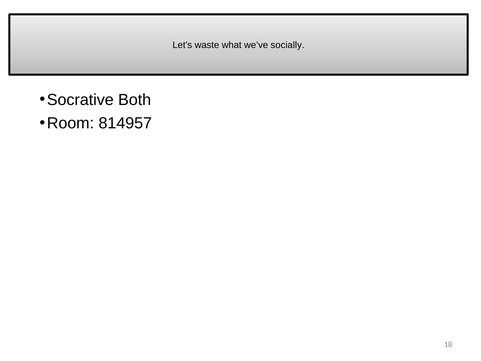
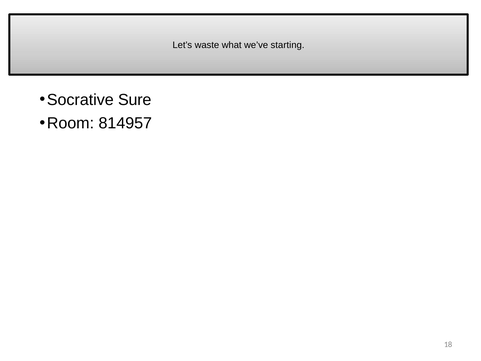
socially: socially -> starting
Both: Both -> Sure
